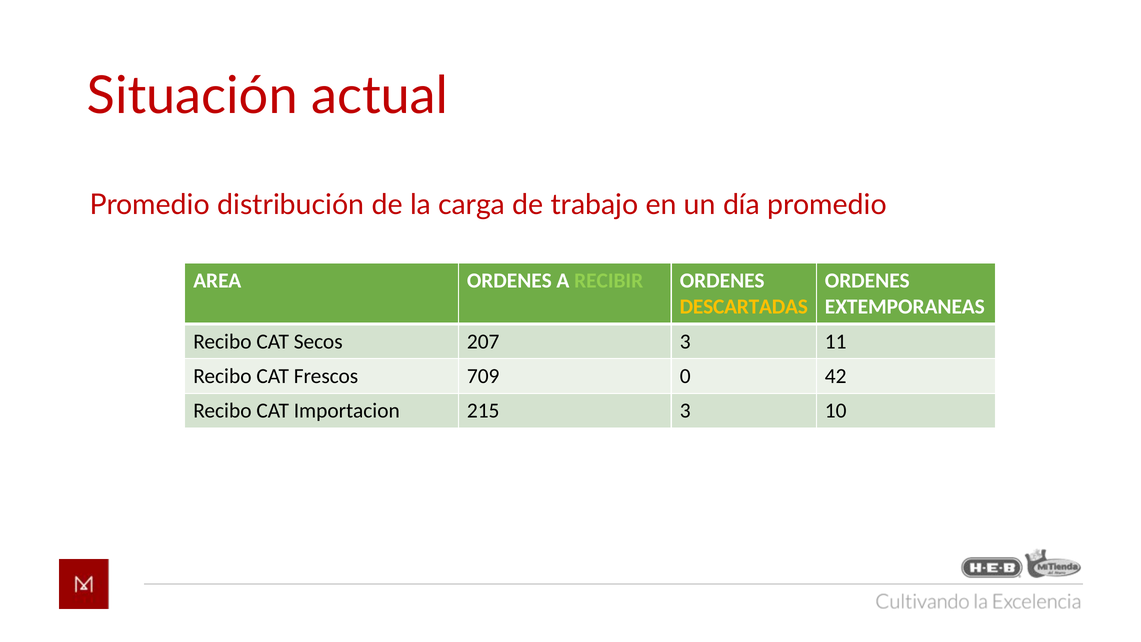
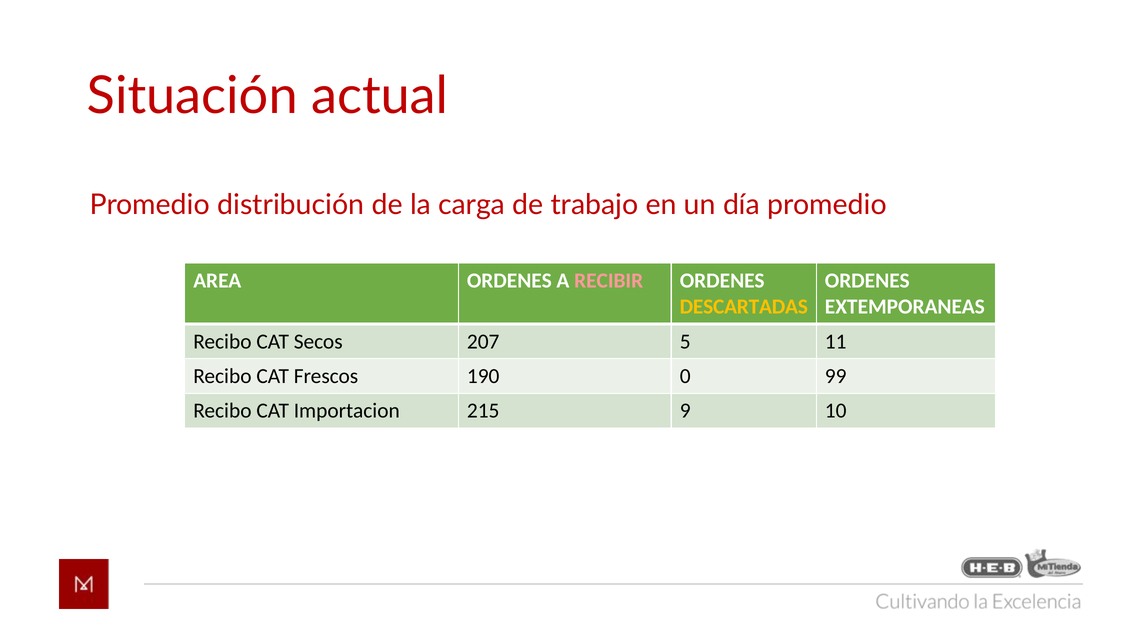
RECIBIR colour: light green -> pink
207 3: 3 -> 5
709: 709 -> 190
42: 42 -> 99
215 3: 3 -> 9
